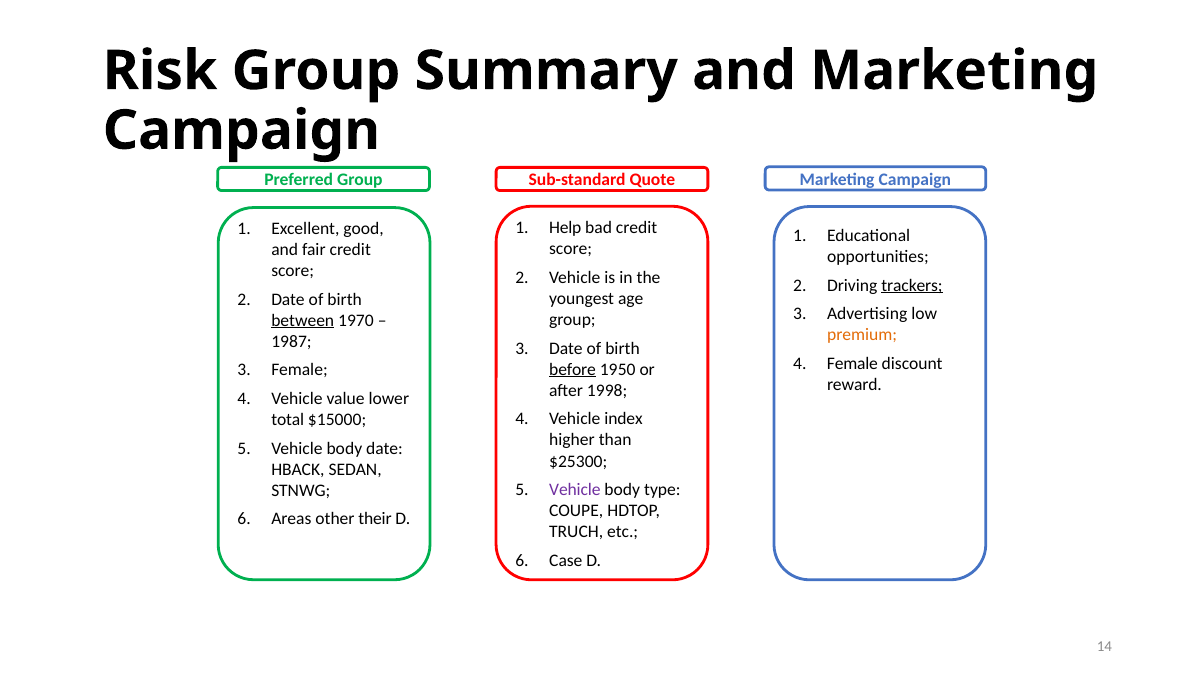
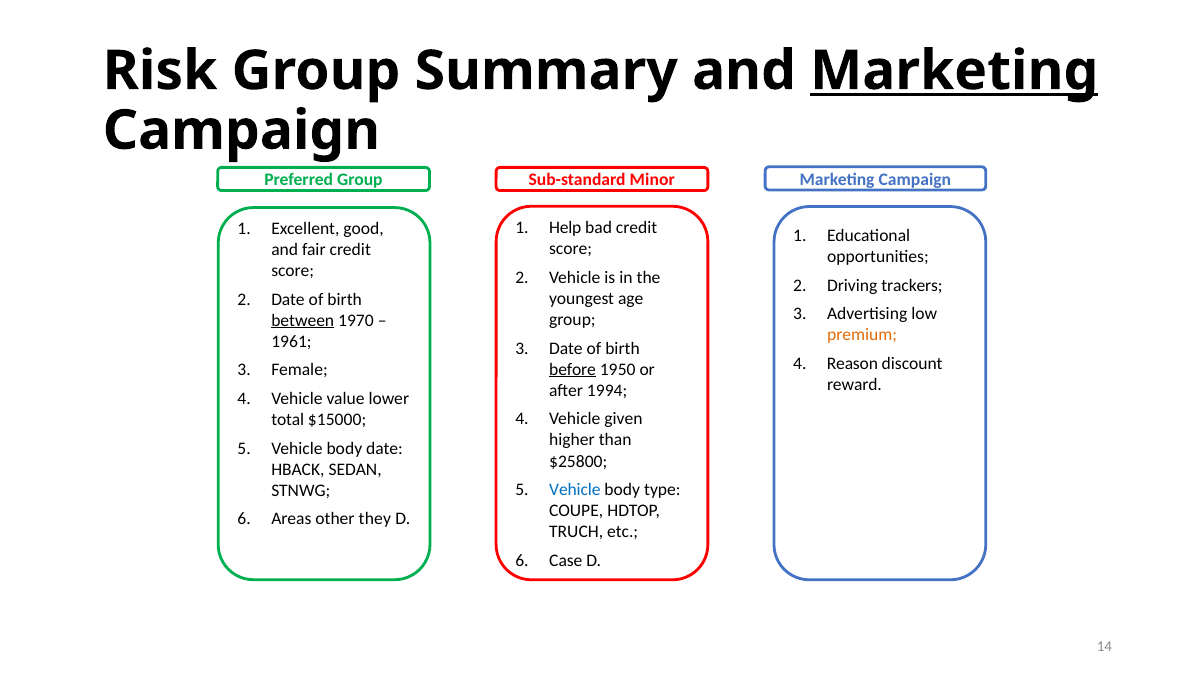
Marketing at (954, 71) underline: none -> present
Quote: Quote -> Minor
trackers underline: present -> none
1987: 1987 -> 1961
Female at (852, 364): Female -> Reason
1998: 1998 -> 1994
index: index -> given
$25300: $25300 -> $25800
Vehicle at (575, 490) colour: purple -> blue
their: their -> they
